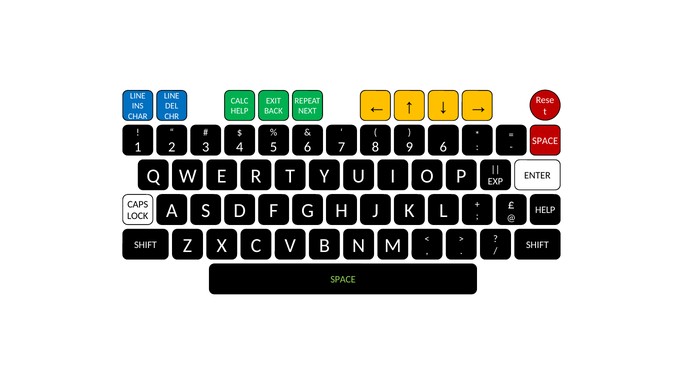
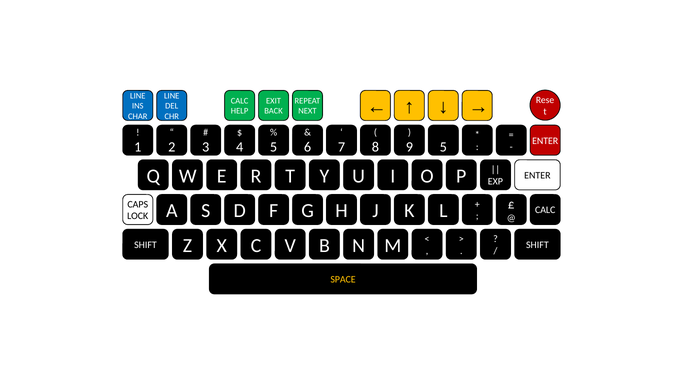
SPACE at (545, 141): SPACE -> ENTER
9 6: 6 -> 5
HELP at (545, 210): HELP -> CALC
SPACE at (343, 280) colour: light green -> yellow
